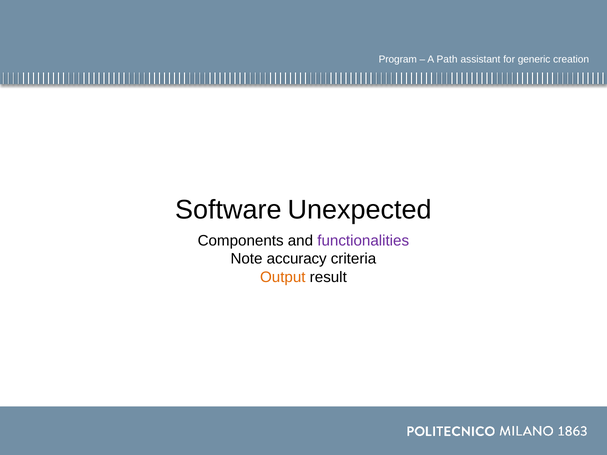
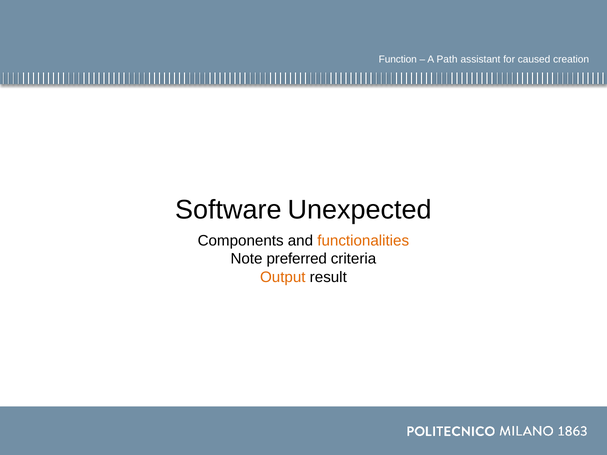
Program: Program -> Function
generic: generic -> caused
functionalities colour: purple -> orange
accuracy: accuracy -> preferred
